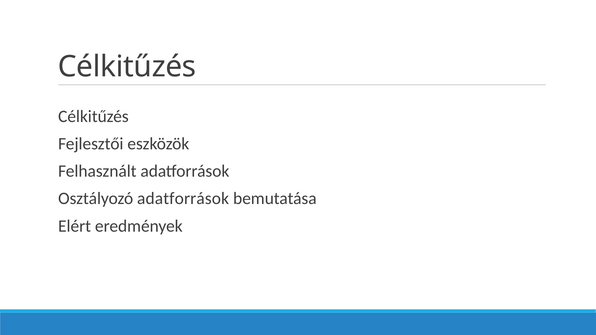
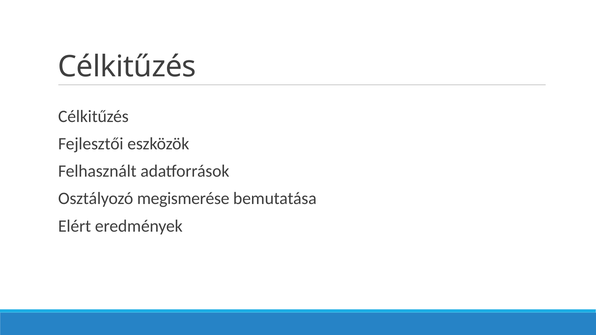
Osztályozó adatforrások: adatforrások -> megismerése
